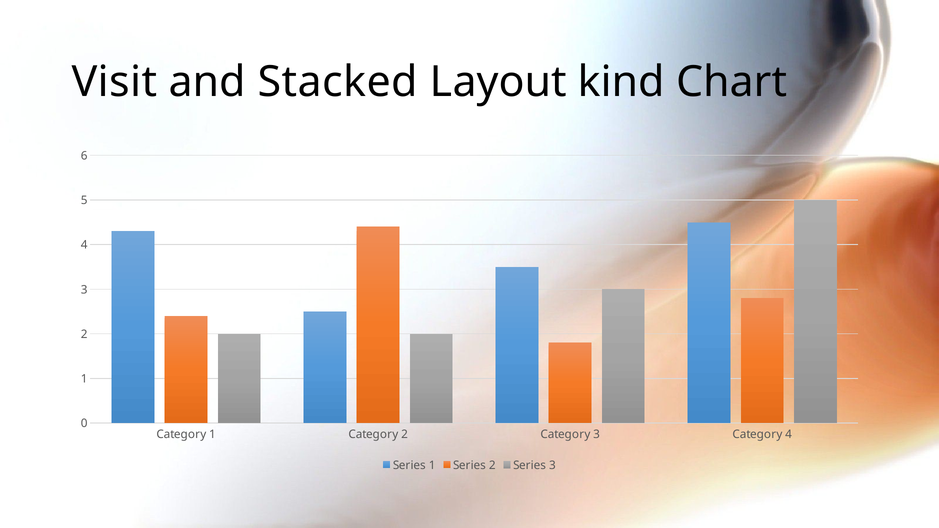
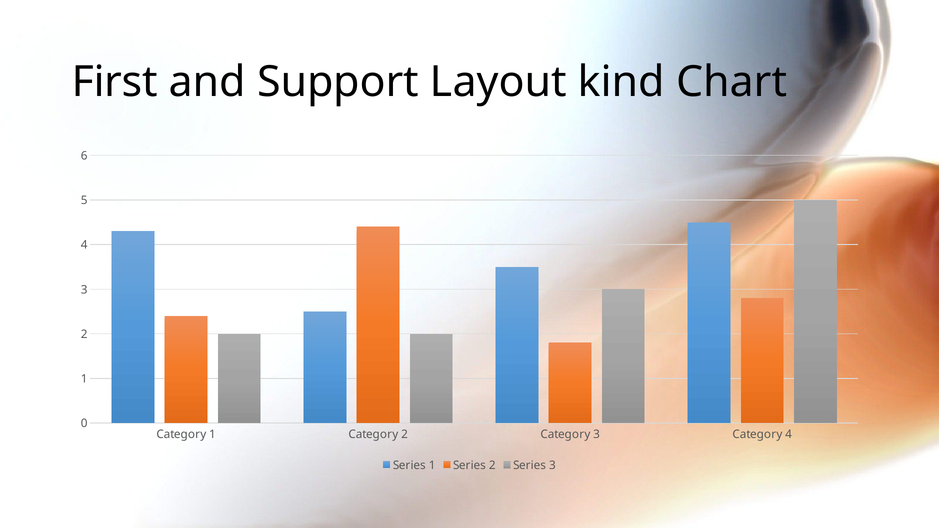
Visit: Visit -> First
Stacked: Stacked -> Support
